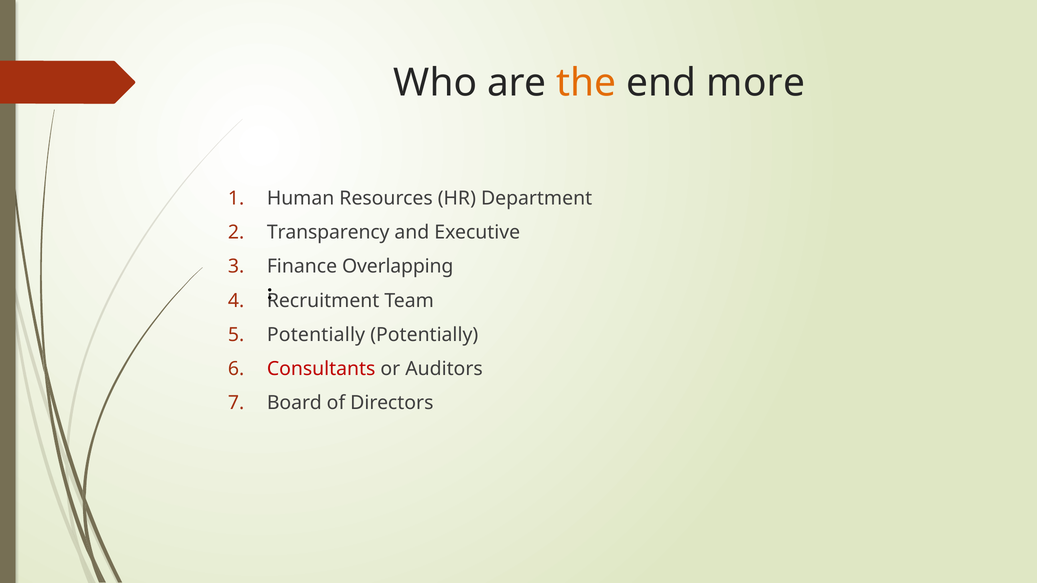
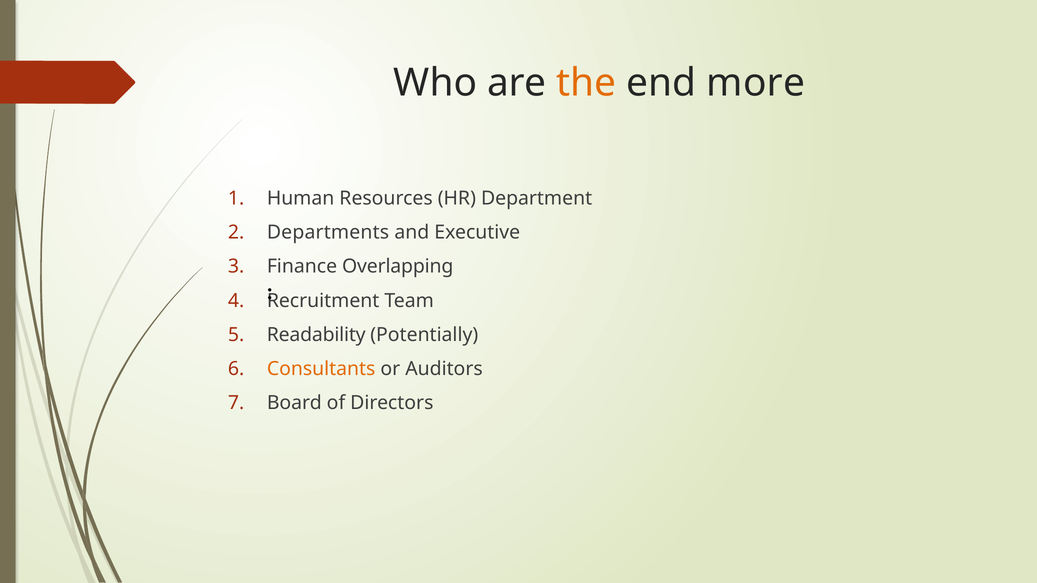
Transparency: Transparency -> Departments
Potentially at (316, 335): Potentially -> Readability
Consultants colour: red -> orange
